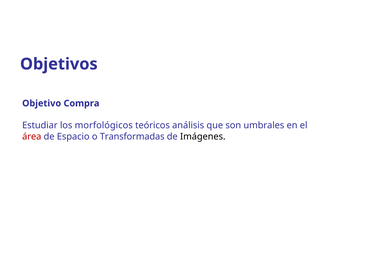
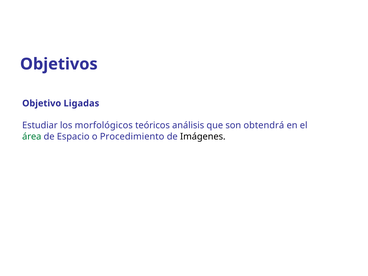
Compra: Compra -> Ligadas
umbrales: umbrales -> obtendrá
área colour: red -> green
Transformadas: Transformadas -> Procedimiento
